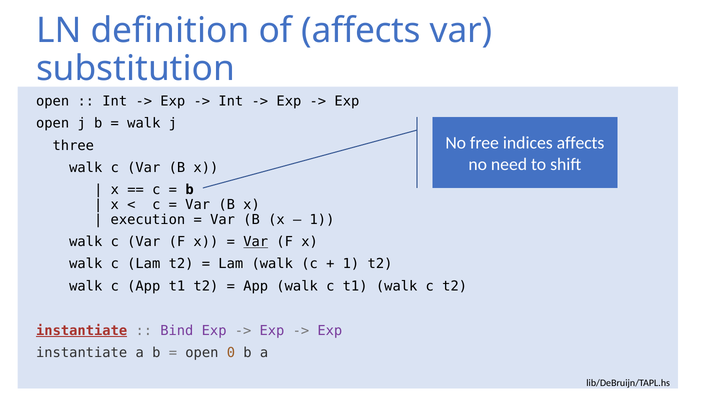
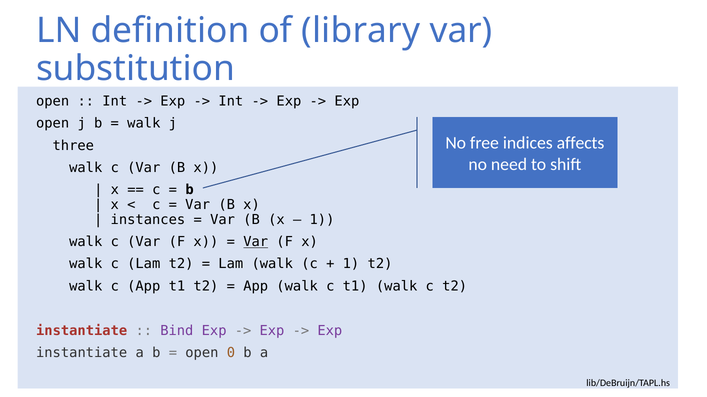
of affects: affects -> library
execution: execution -> instances
instantiate at (82, 331) underline: present -> none
